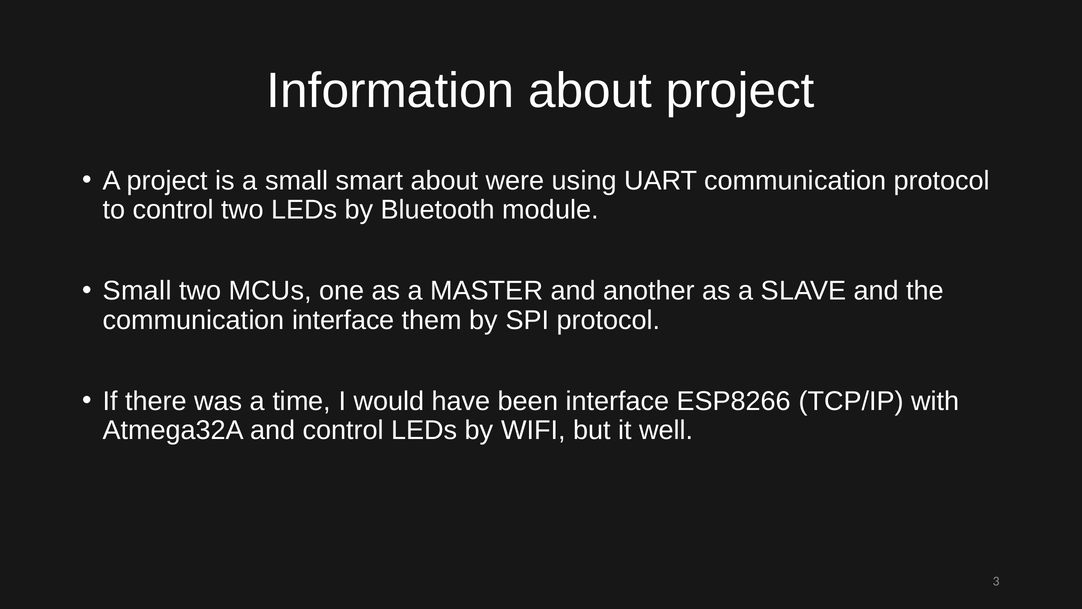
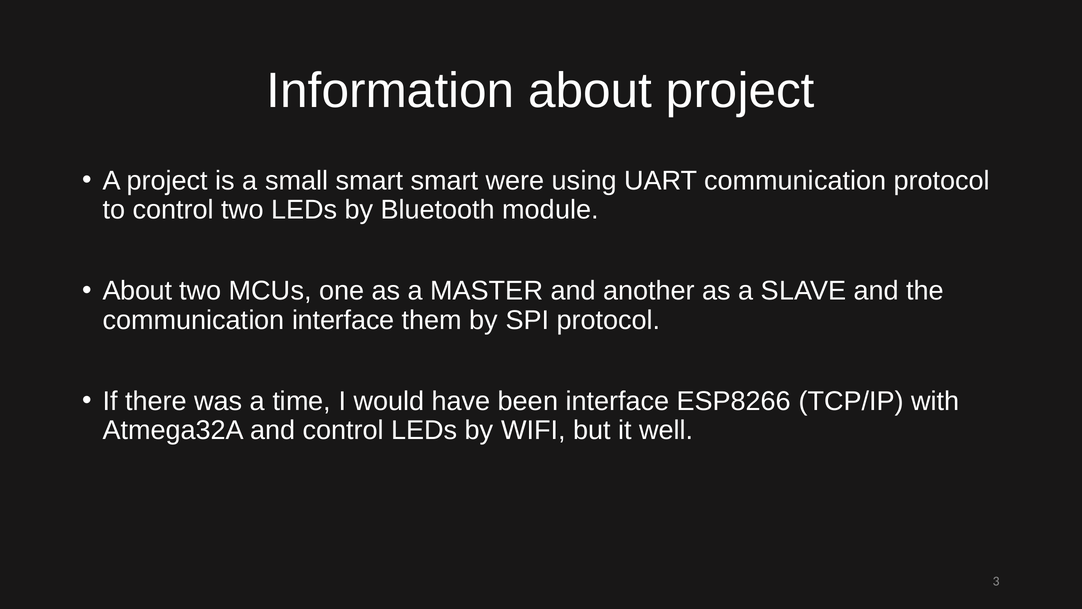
smart about: about -> smart
Small at (137, 291): Small -> About
